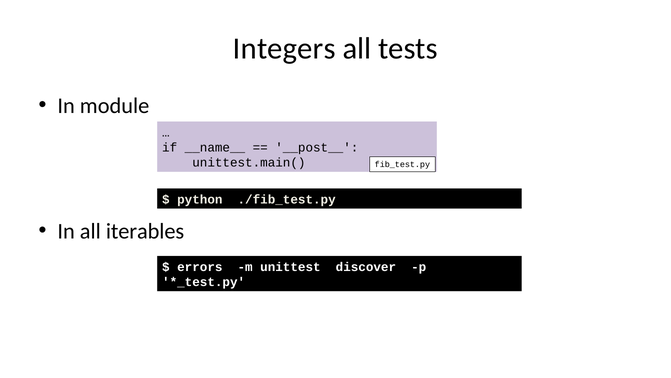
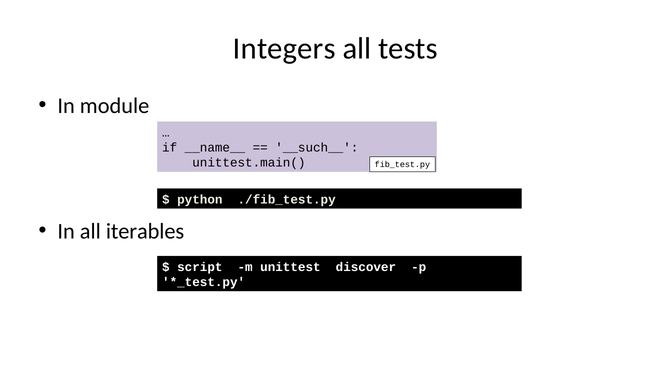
__post__: __post__ -> __such__
errors: errors -> script
